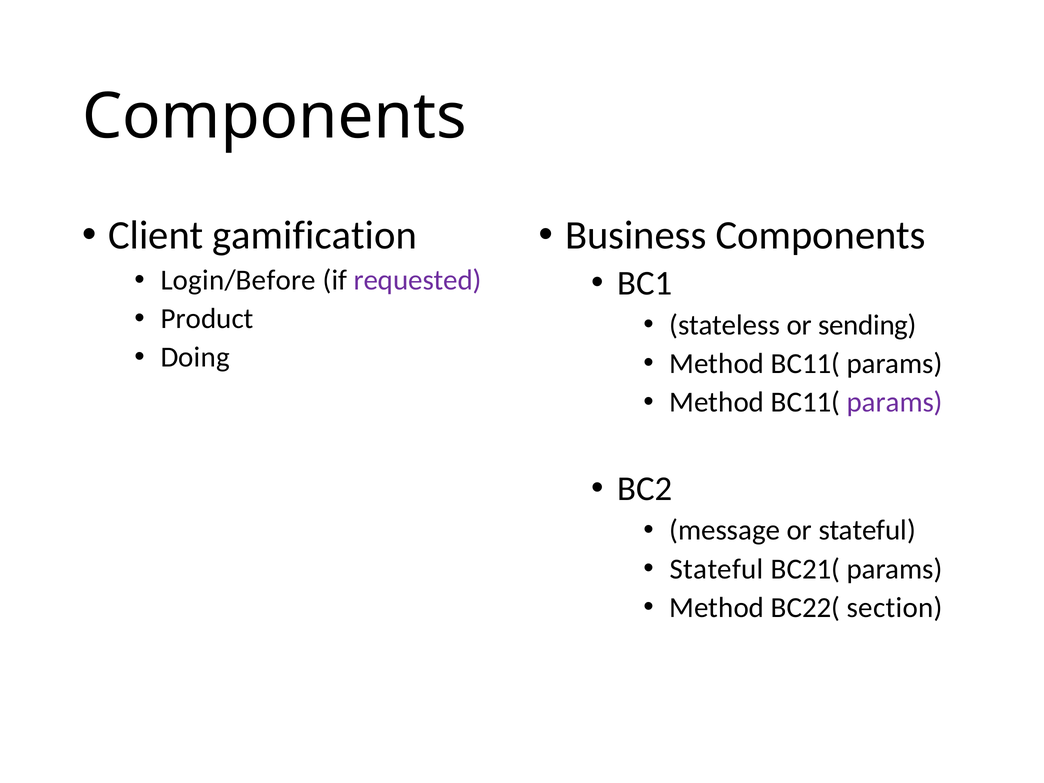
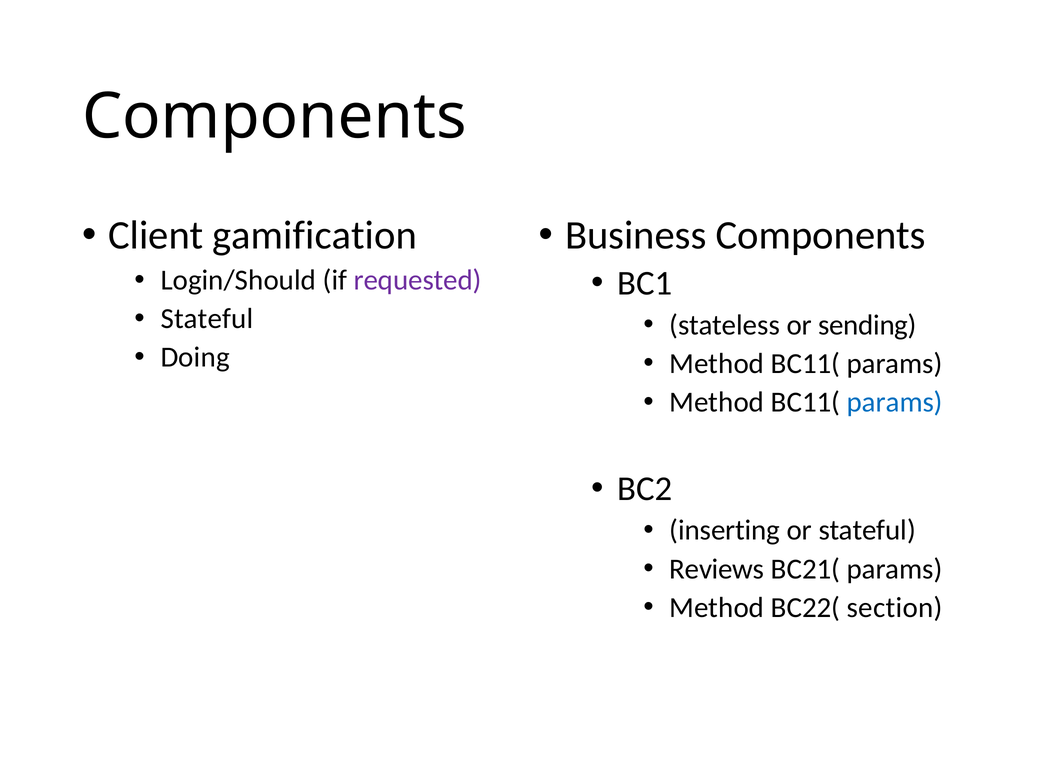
Login/Before: Login/Before -> Login/Should
Product at (207, 319): Product -> Stateful
params at (895, 402) colour: purple -> blue
message: message -> inserting
Stateful at (717, 569): Stateful -> Reviews
